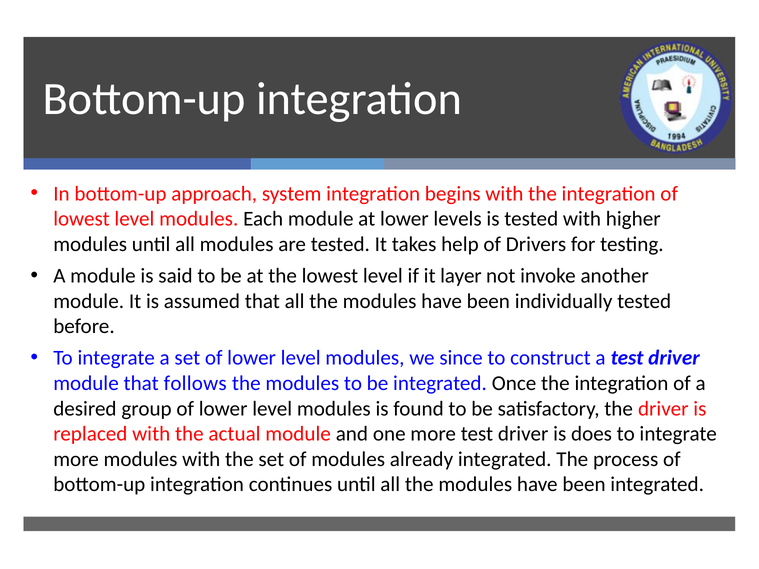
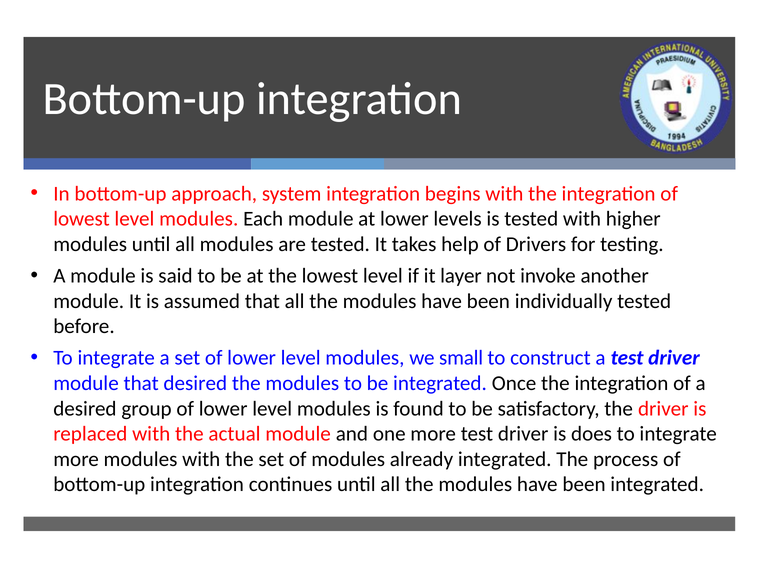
since: since -> small
that follows: follows -> desired
